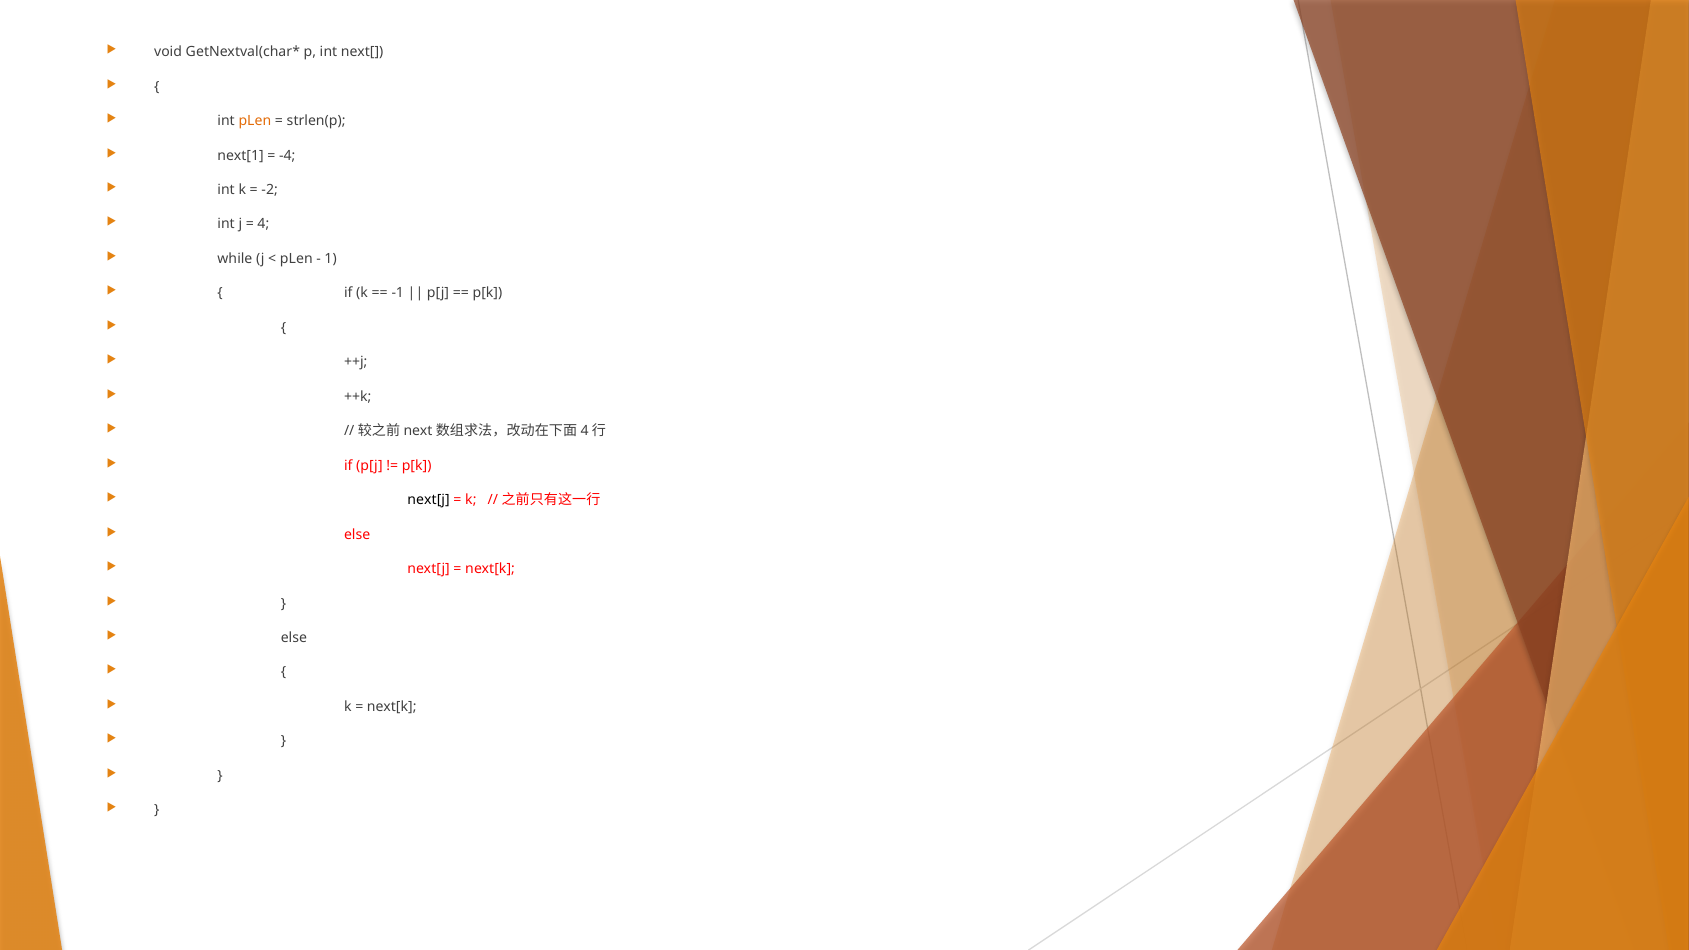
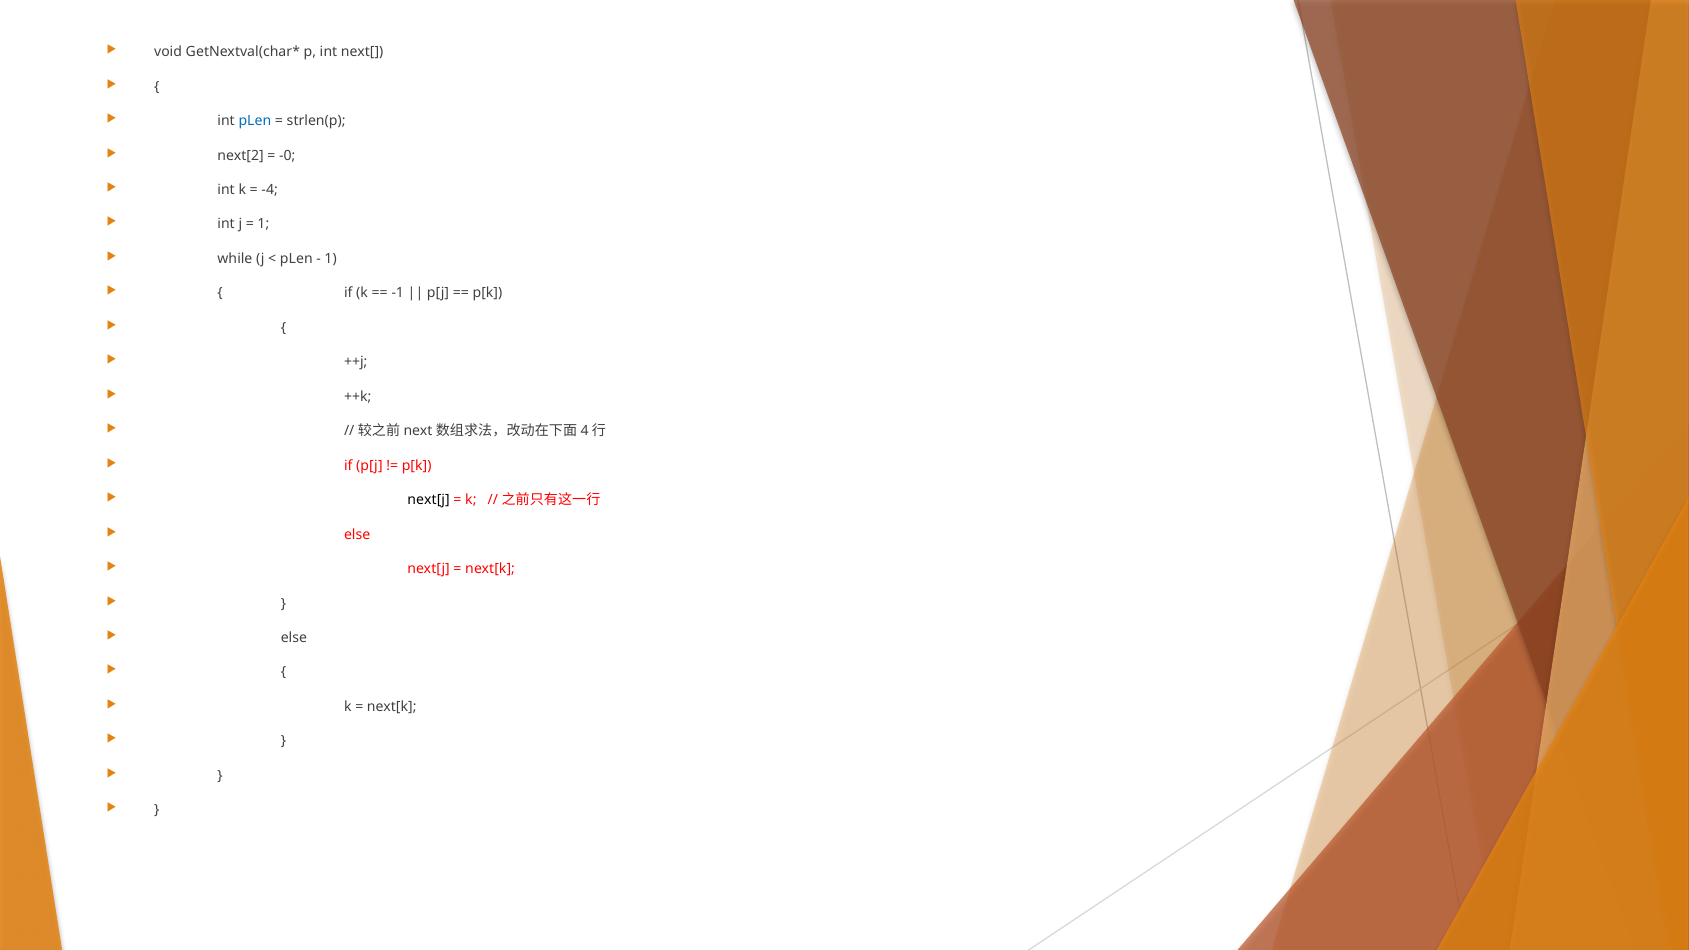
pLen at (255, 121) colour: orange -> blue
next[1: next[1 -> next[2
-4: -4 -> -0
-2: -2 -> -4
4 at (263, 224): 4 -> 1
